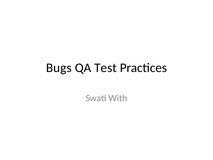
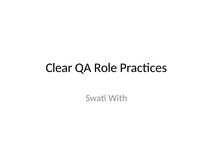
Bugs: Bugs -> Clear
Test: Test -> Role
